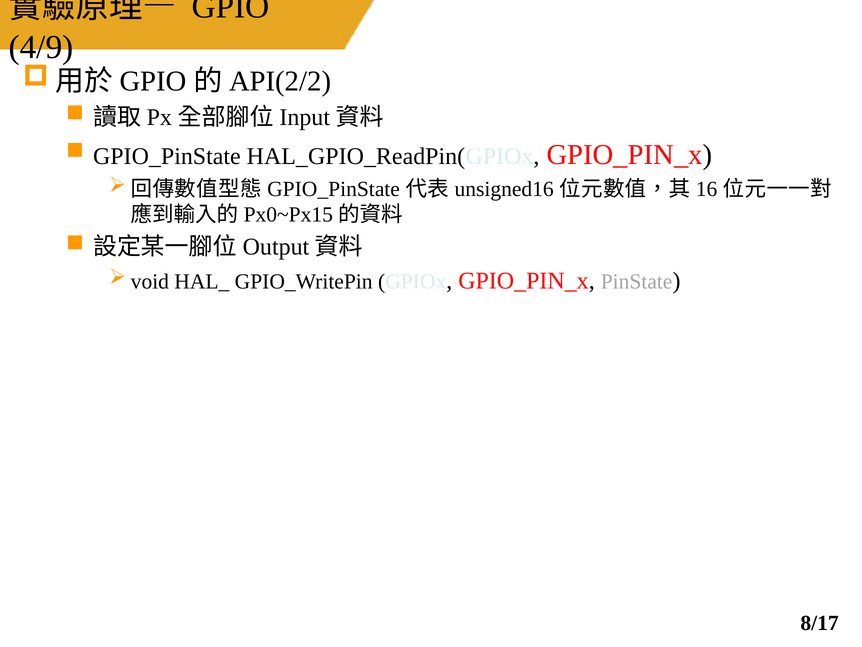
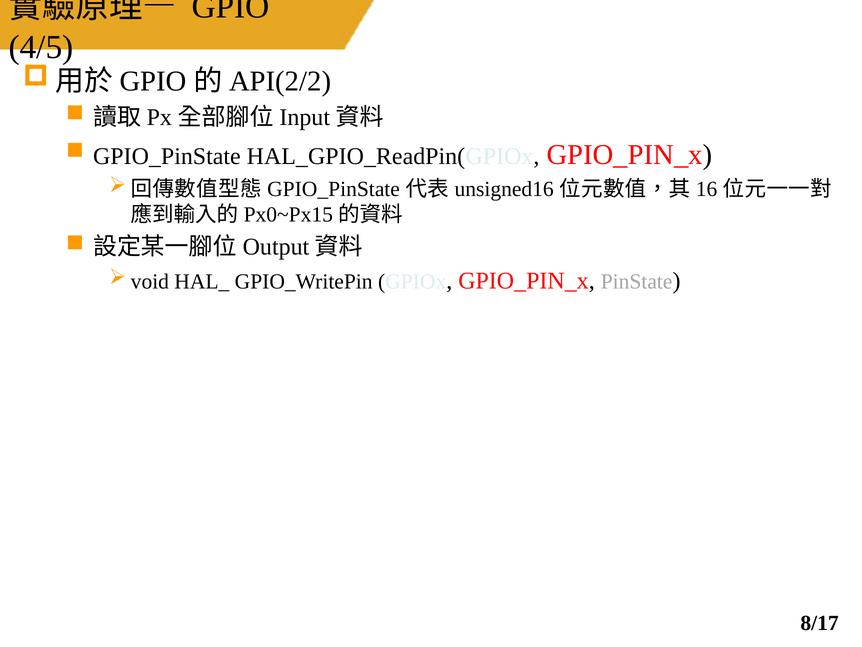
4/9: 4/9 -> 4/5
